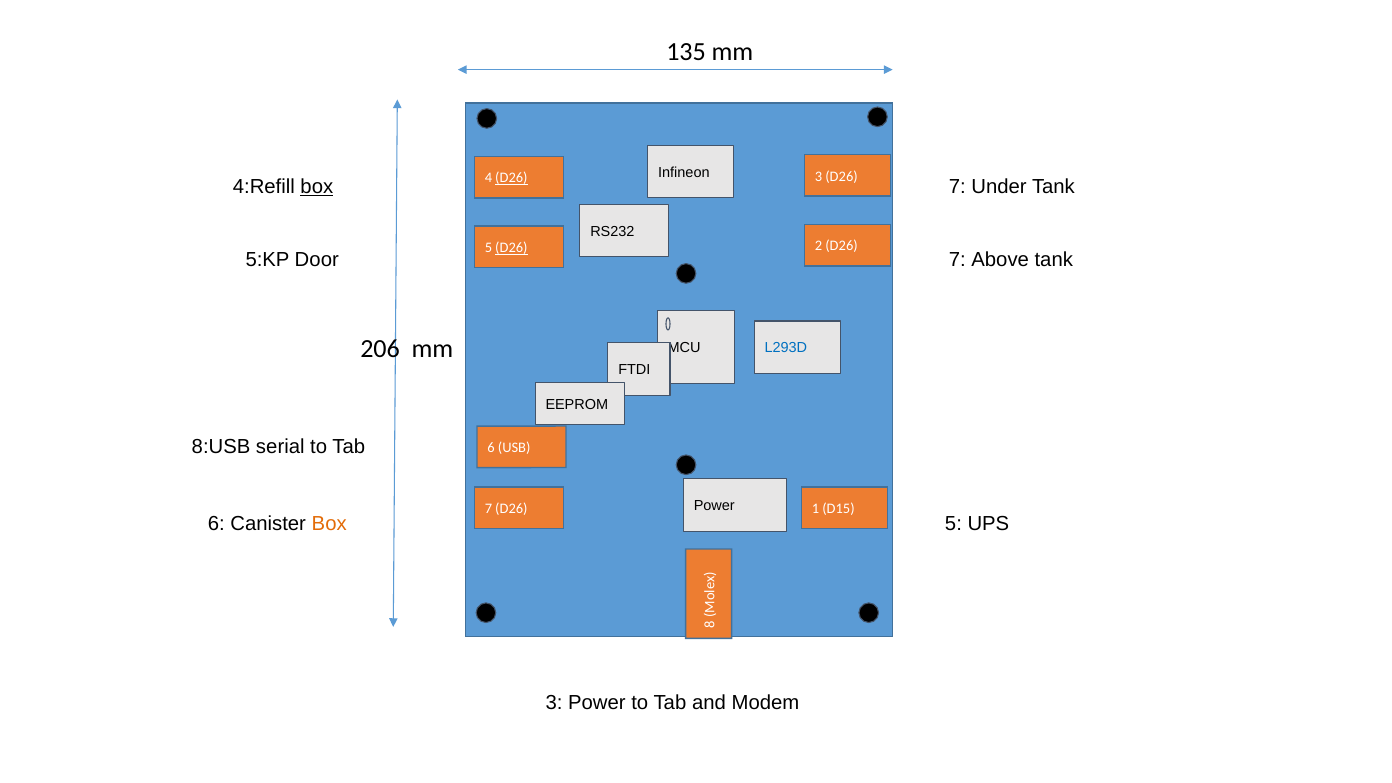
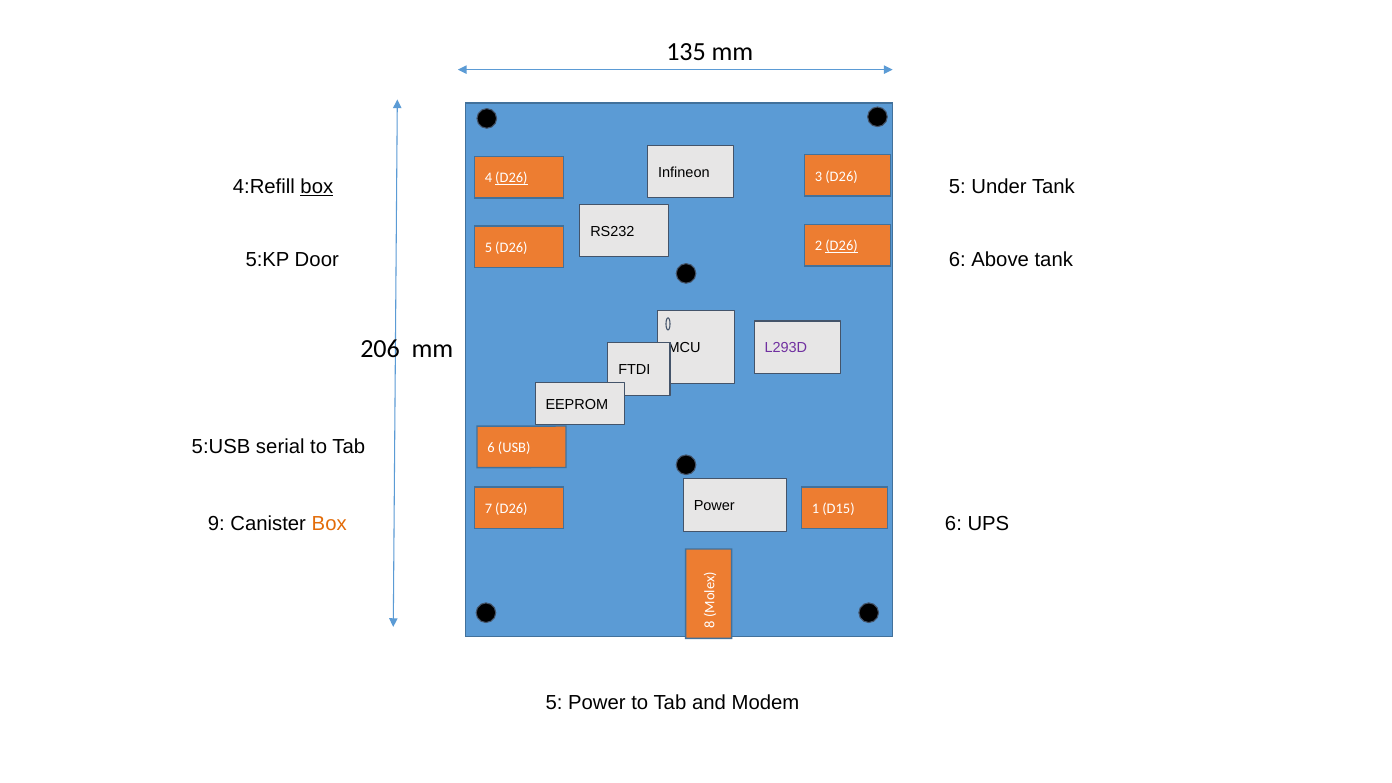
7 at (957, 186): 7 -> 5
D26 at (842, 246) underline: none -> present
D26 at (511, 248) underline: present -> none
7 at (957, 260): 7 -> 6
L293D colour: blue -> purple
8:USB: 8:USB -> 5:USB
6 at (216, 524): 6 -> 9
5 at (953, 524): 5 -> 6
3 at (554, 703): 3 -> 5
